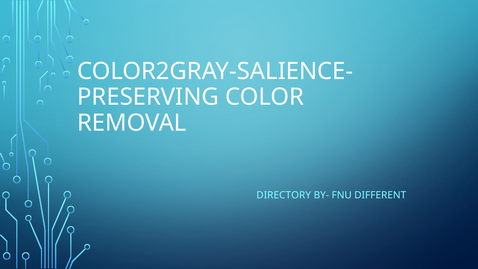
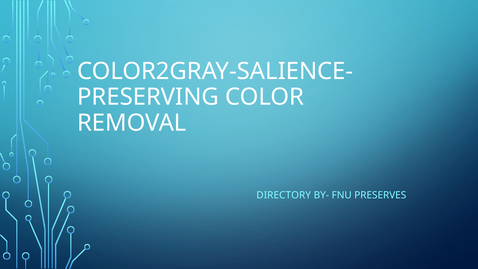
DIFFERENT: DIFFERENT -> PRESERVES
